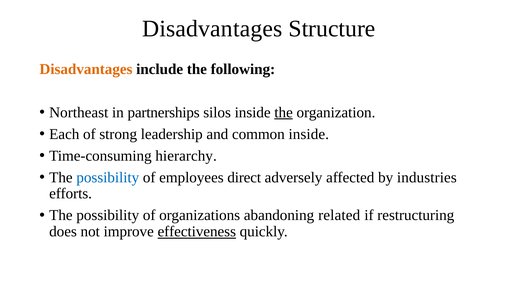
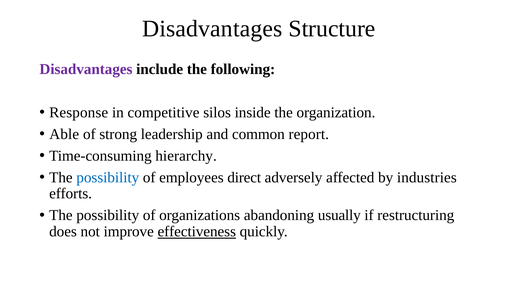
Disadvantages at (86, 69) colour: orange -> purple
Northeast: Northeast -> Response
partnerships: partnerships -> competitive
the at (284, 113) underline: present -> none
Each: Each -> Able
common inside: inside -> report
related: related -> usually
